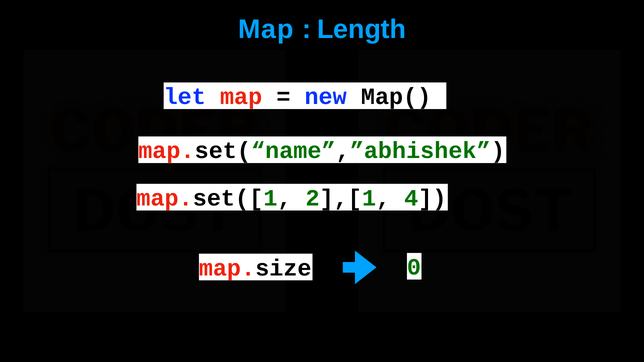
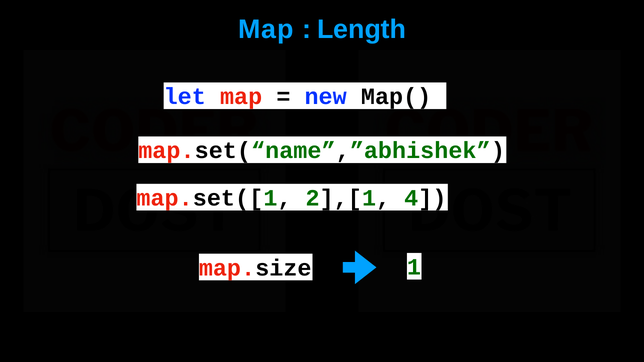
0: 0 -> 1
